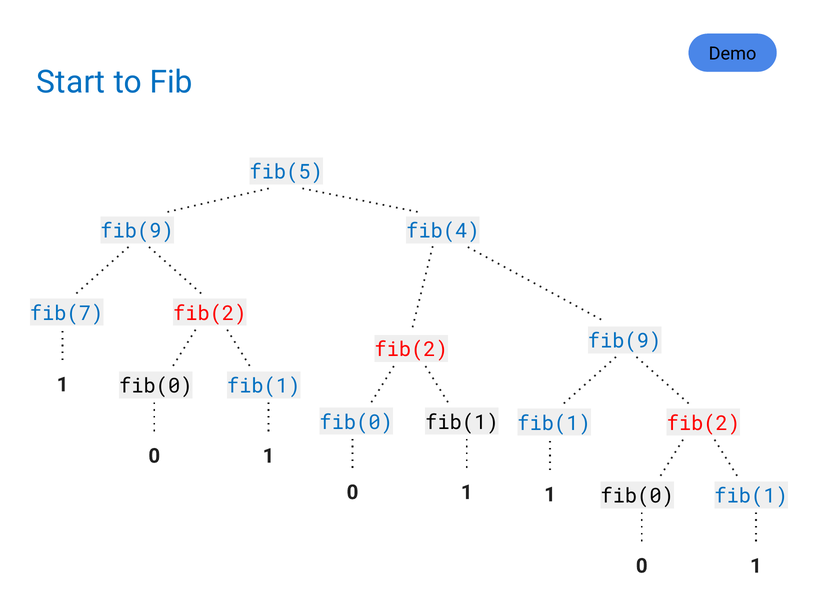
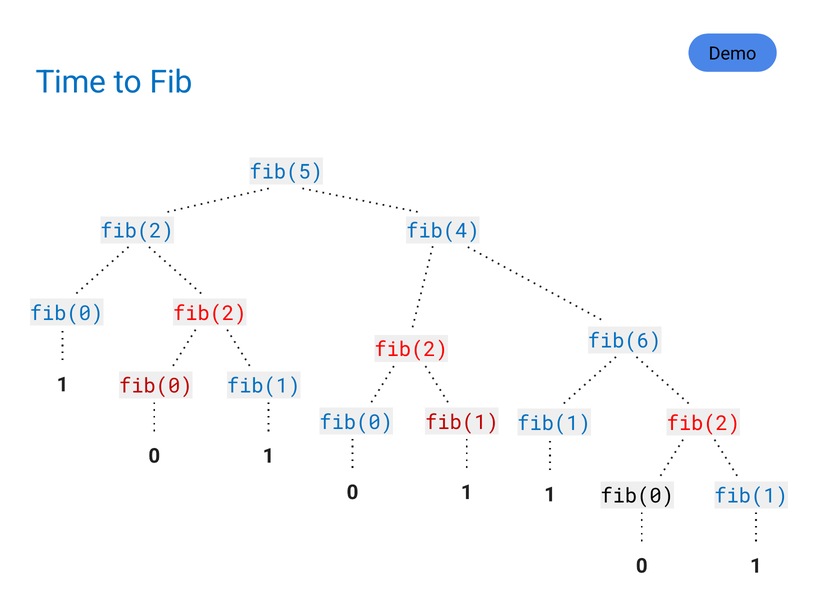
Start: Start -> Time
fib(9 at (137, 231): fib(9 -> fib(2
fib(7 at (67, 313): fib(7 -> fib(0
fib(9 at (625, 341): fib(9 -> fib(6
fib(0 at (156, 386) colour: black -> red
fib(1 at (462, 422) colour: black -> red
